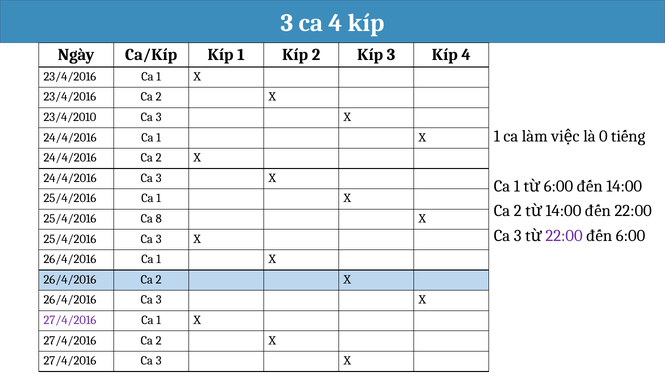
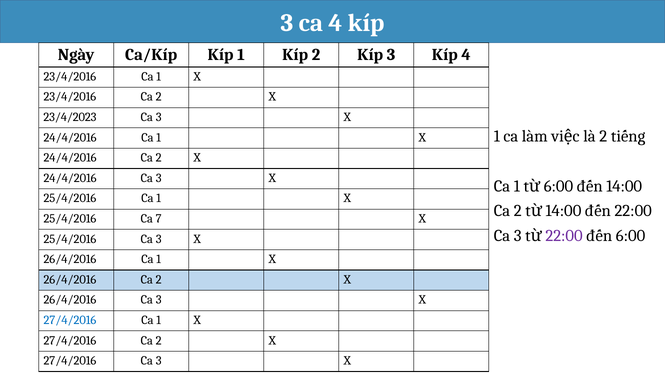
23/4/2010: 23/4/2010 -> 23/4/2023
là 0: 0 -> 2
8: 8 -> 7
27/4/2016 at (70, 320) colour: purple -> blue
